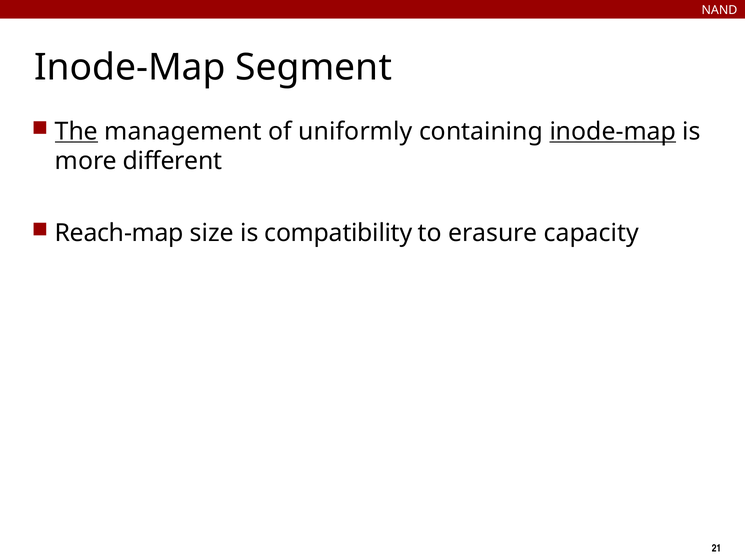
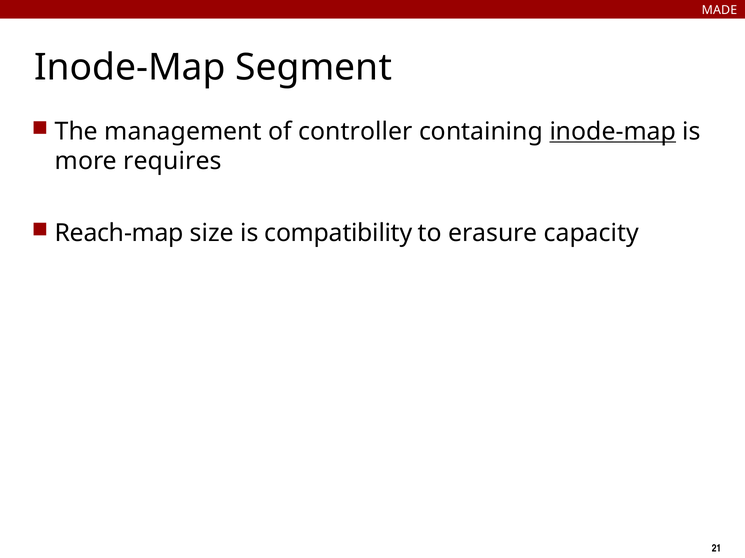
NAND: NAND -> MADE
The underline: present -> none
uniformly: uniformly -> controller
different: different -> requires
